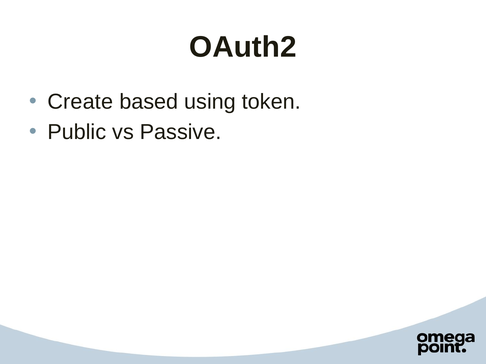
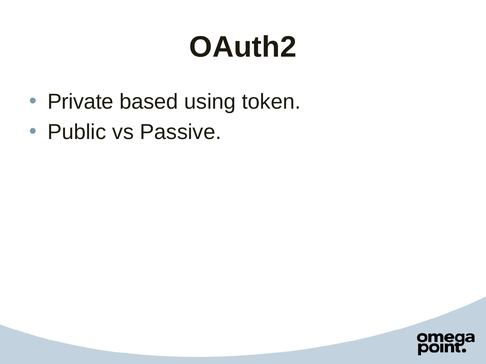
Create: Create -> Private
